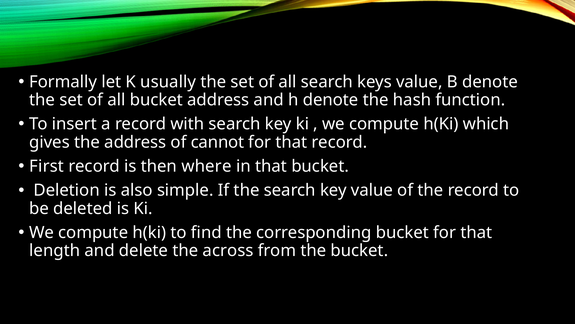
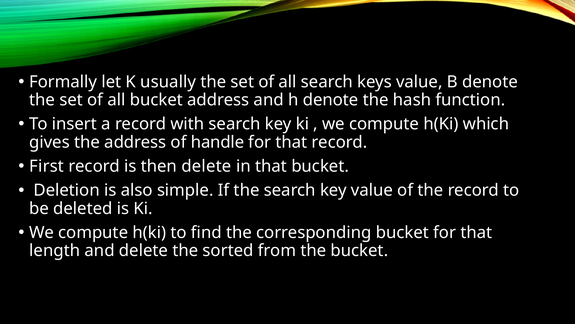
cannot: cannot -> handle
then where: where -> delete
across: across -> sorted
